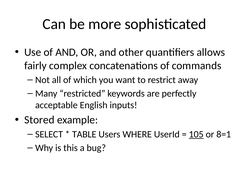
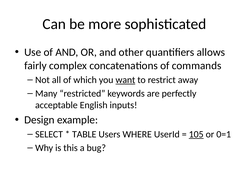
want underline: none -> present
Stored: Stored -> Design
8=1: 8=1 -> 0=1
